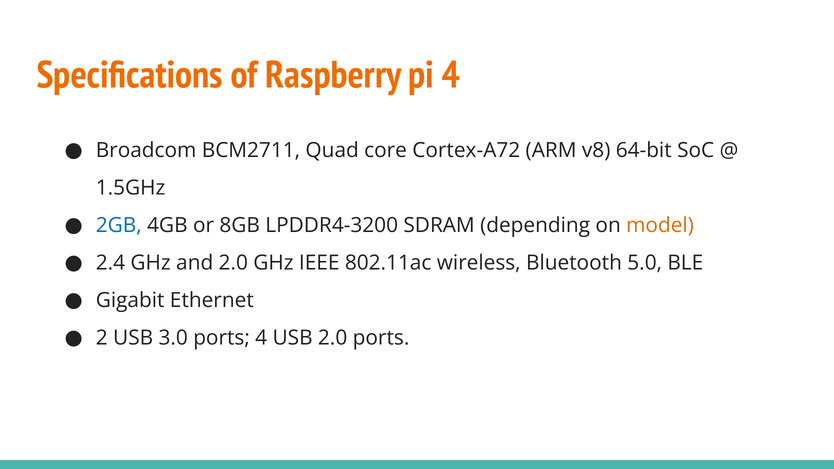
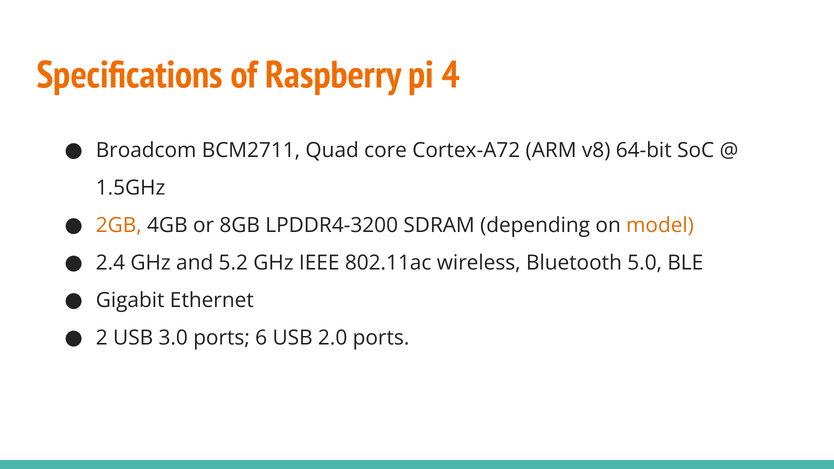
2GB colour: blue -> orange
and 2.0: 2.0 -> 5.2
ports 4: 4 -> 6
